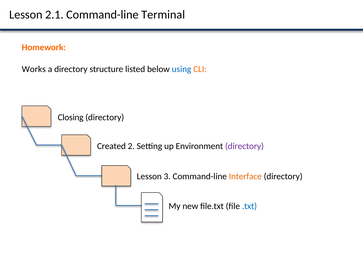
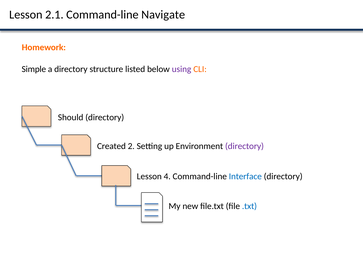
Terminal: Terminal -> Navigate
Works: Works -> Simple
using colour: blue -> purple
Closing: Closing -> Should
3: 3 -> 4
Interface colour: orange -> blue
